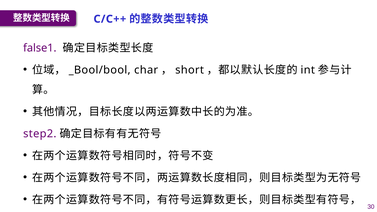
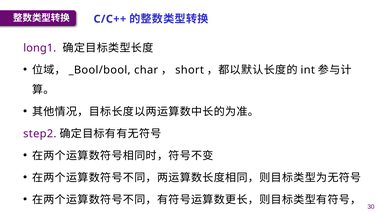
false1: false1 -> long1
